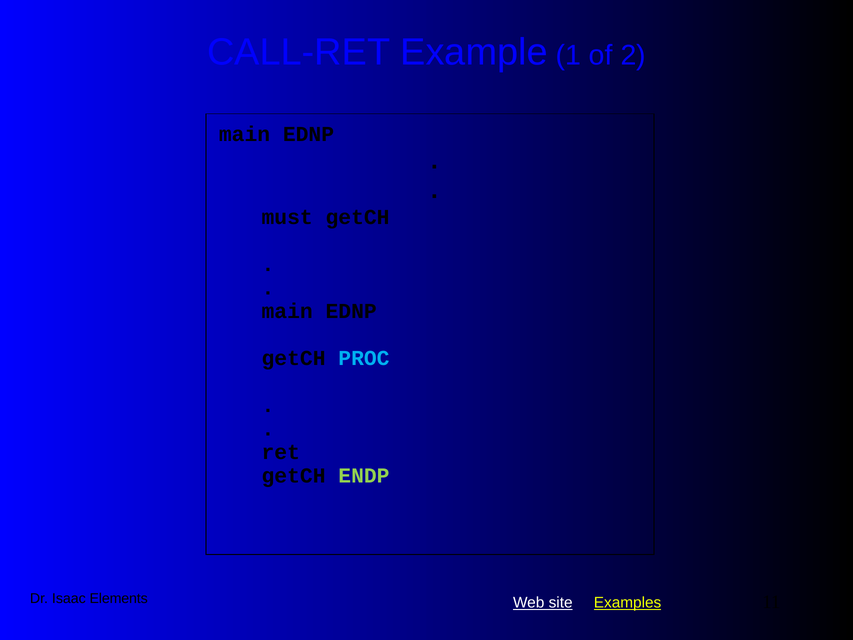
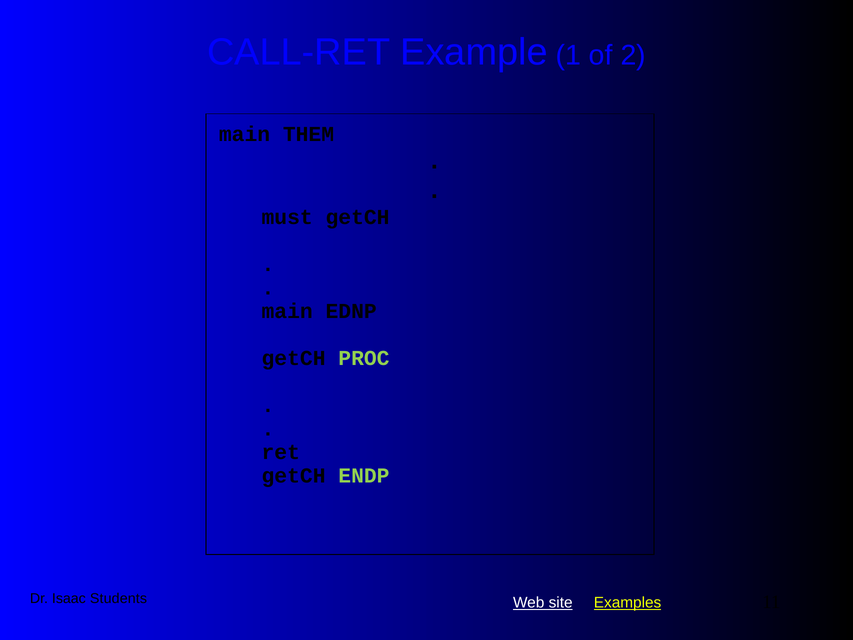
EDNP at (308, 134): EDNP -> THEM
PROC colour: light blue -> light green
Elements: Elements -> Students
